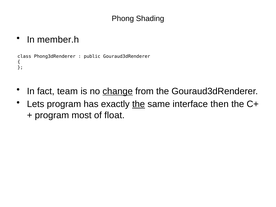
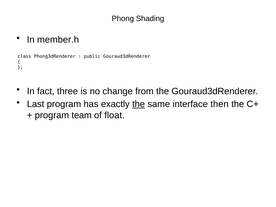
team: team -> three
change underline: present -> none
Lets: Lets -> Last
most: most -> team
